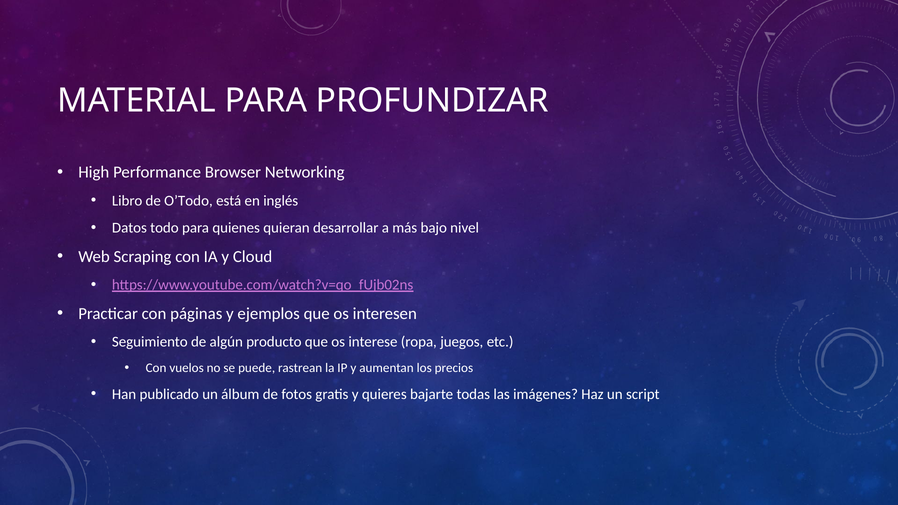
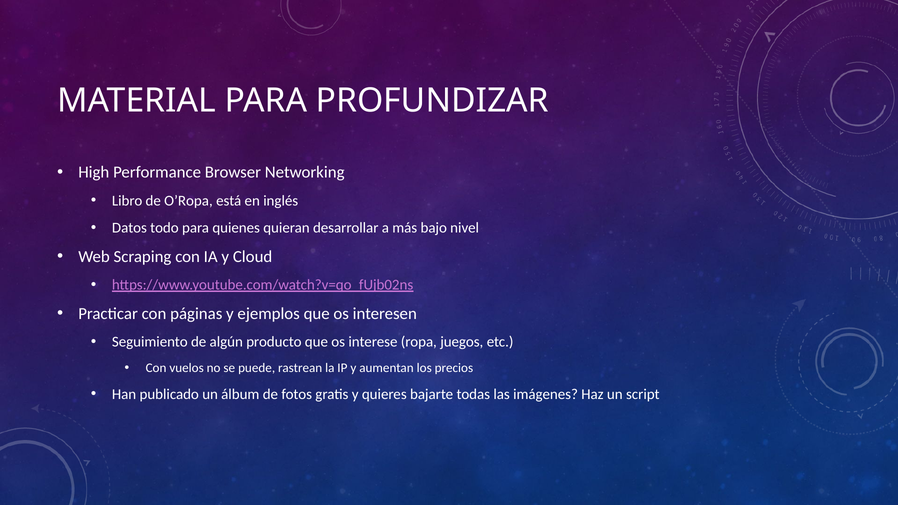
O’Todo: O’Todo -> O’Ropa
